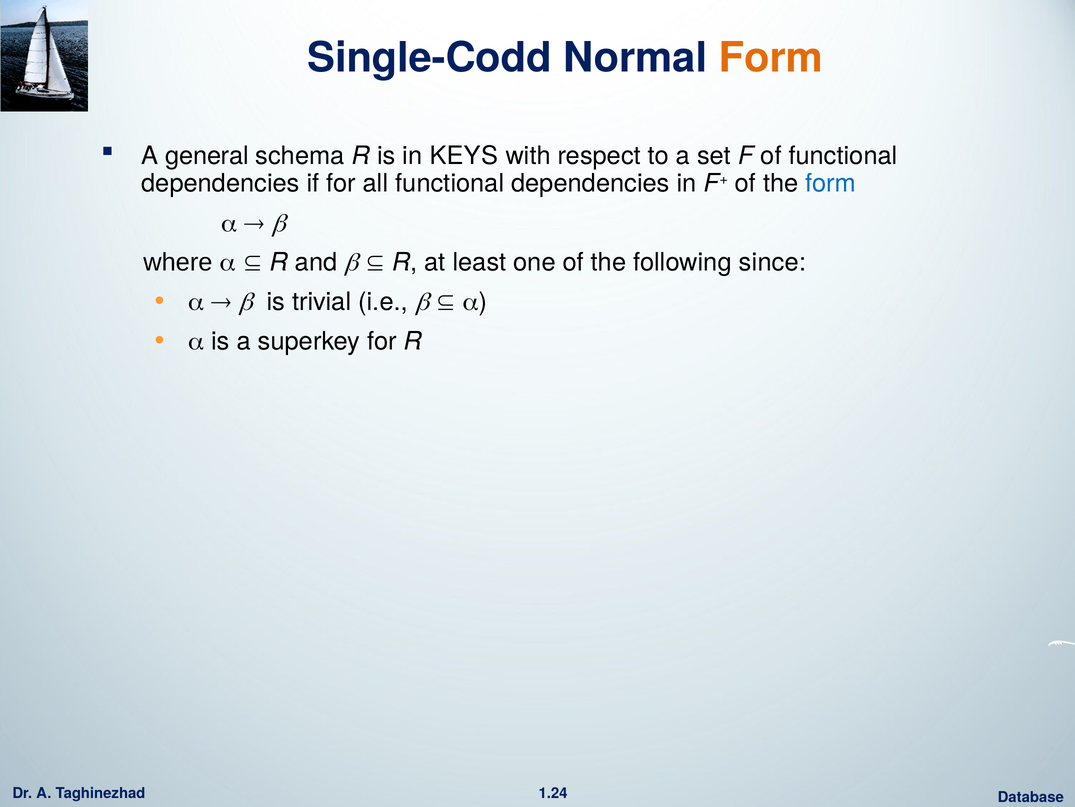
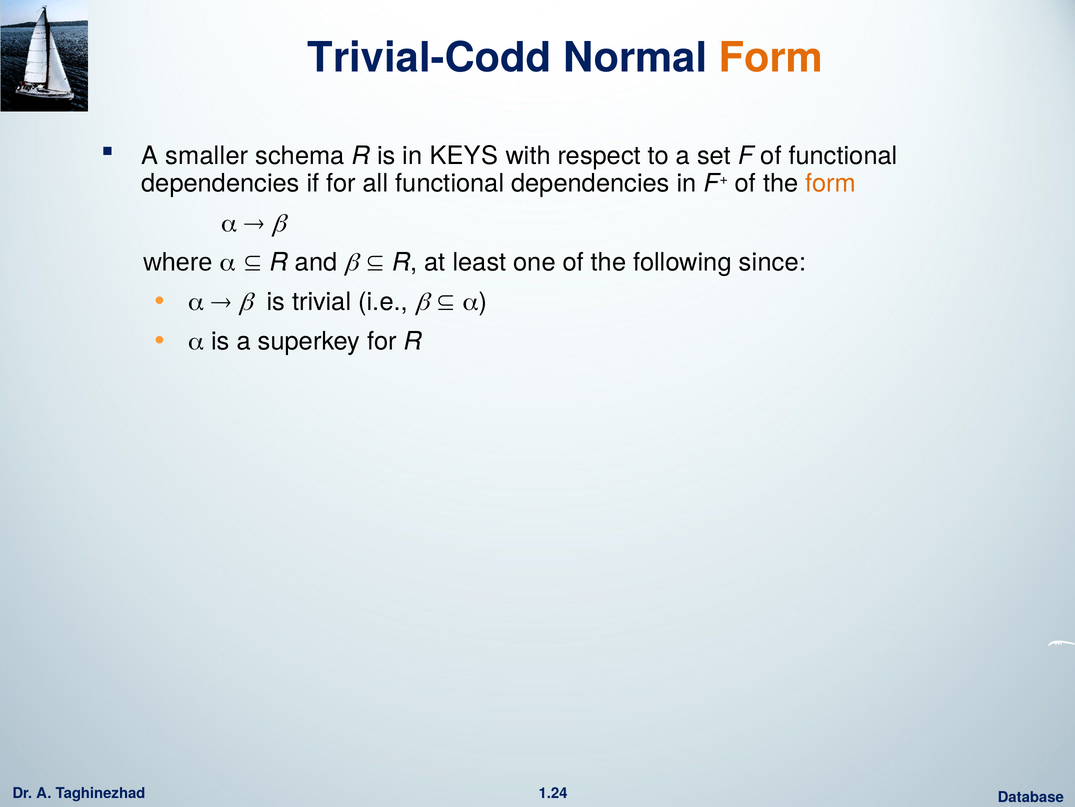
Single-Codd: Single-Codd -> Trivial-Codd
general: general -> smaller
form at (831, 183) colour: blue -> orange
